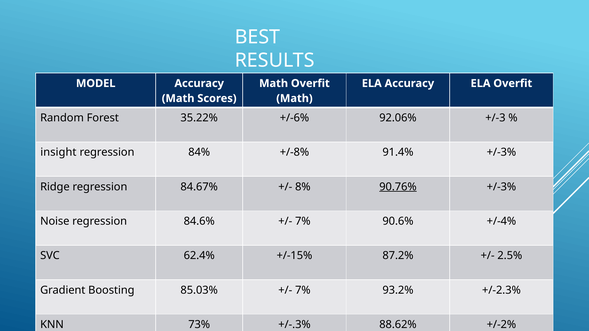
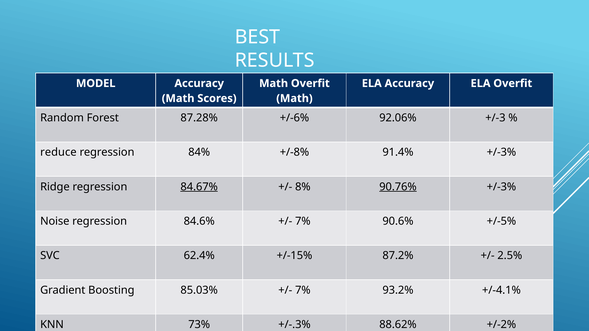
35.22%: 35.22% -> 87.28%
insight: insight -> reduce
84.67% underline: none -> present
+/-4%: +/-4% -> +/-5%
+/-2.3%: +/-2.3% -> +/-4.1%
